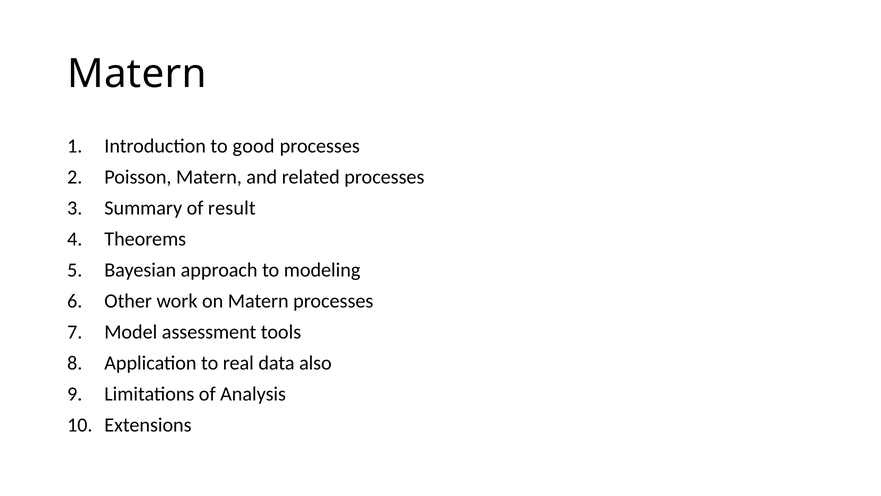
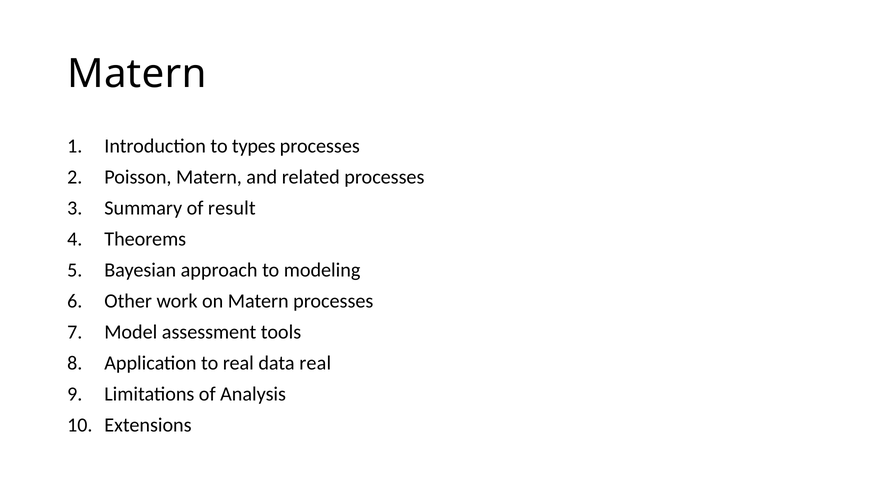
good: good -> types
data also: also -> real
